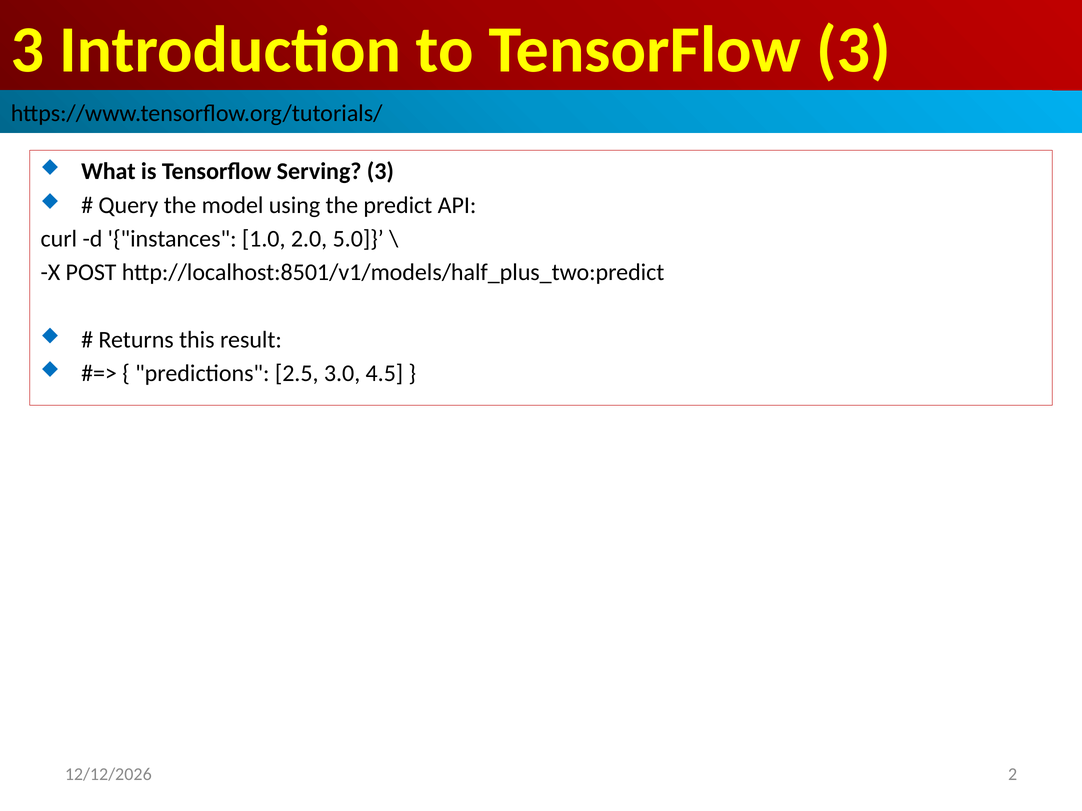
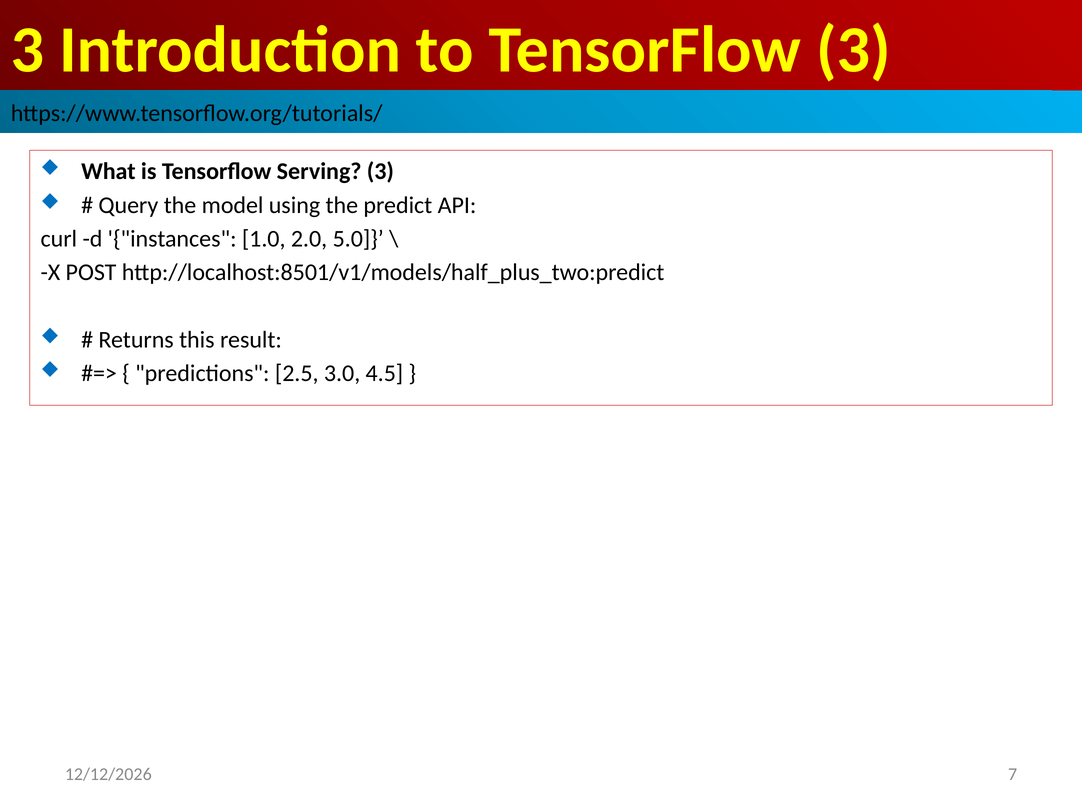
2: 2 -> 7
